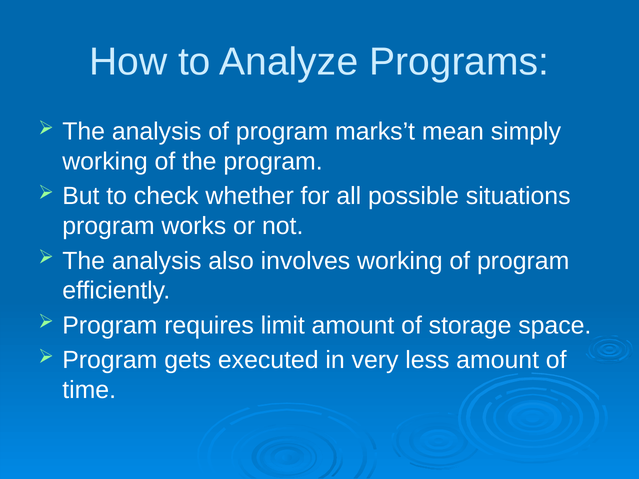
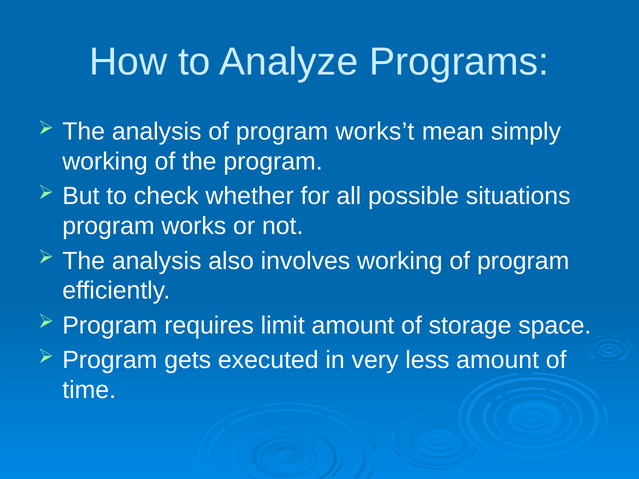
marks’t: marks’t -> works’t
